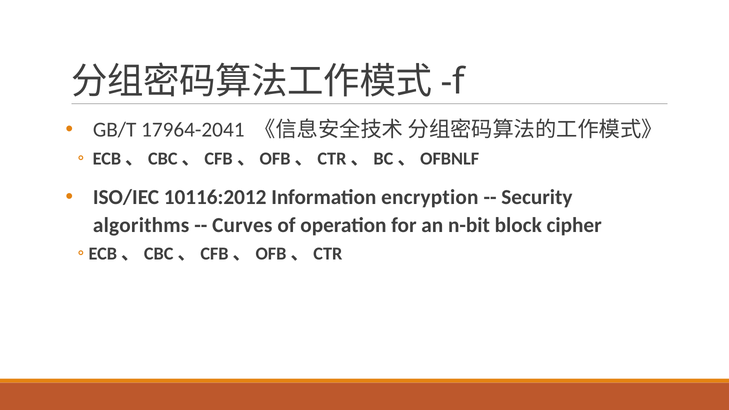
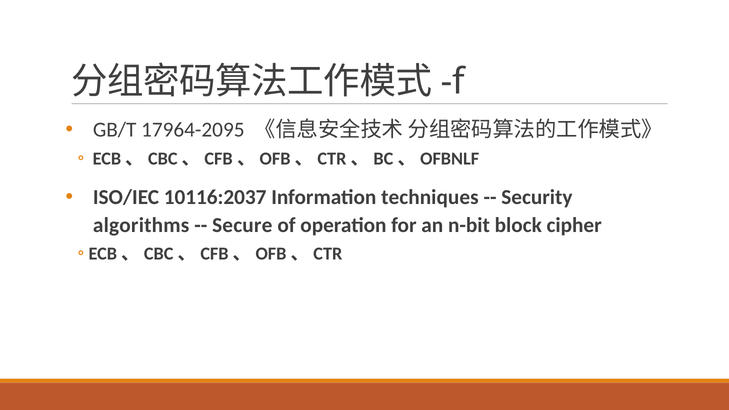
17964-2041: 17964-2041 -> 17964-2095
10116:2012: 10116:2012 -> 10116:2037
encryption: encryption -> techniques
Curves: Curves -> Secure
